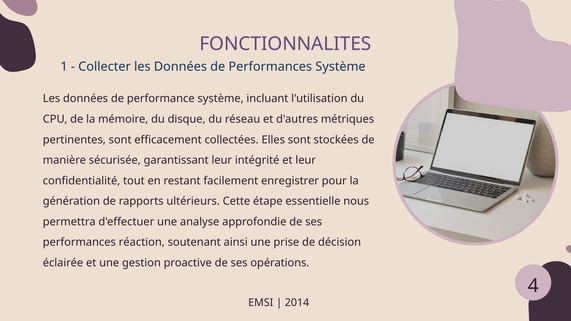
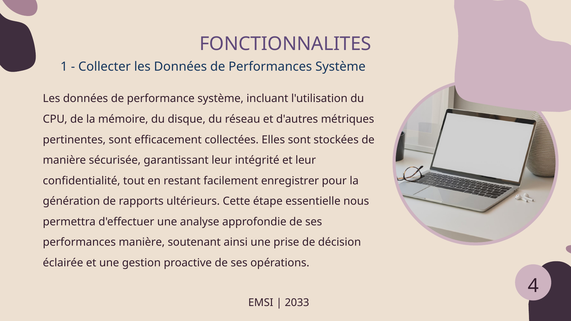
performances réaction: réaction -> manière
2014: 2014 -> 2033
